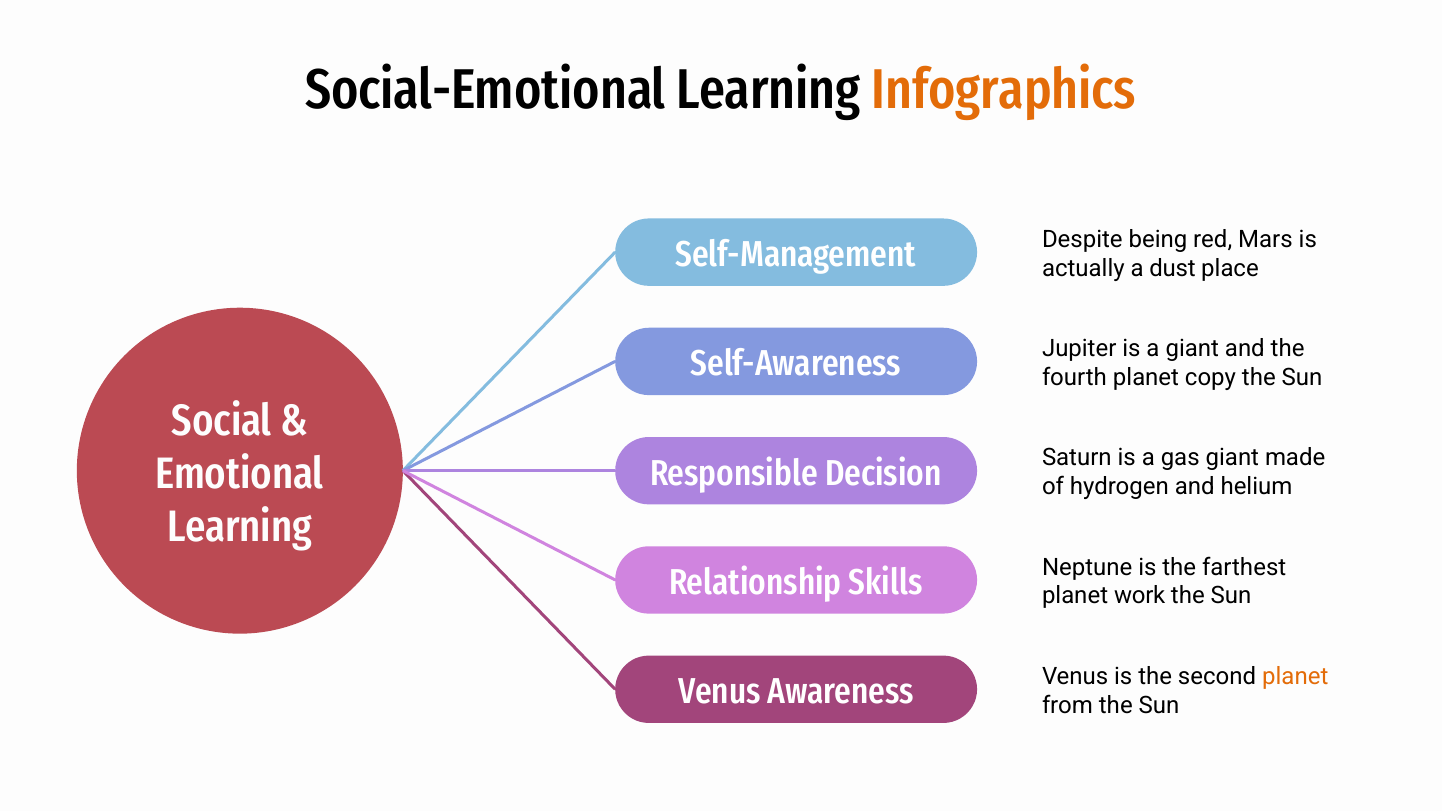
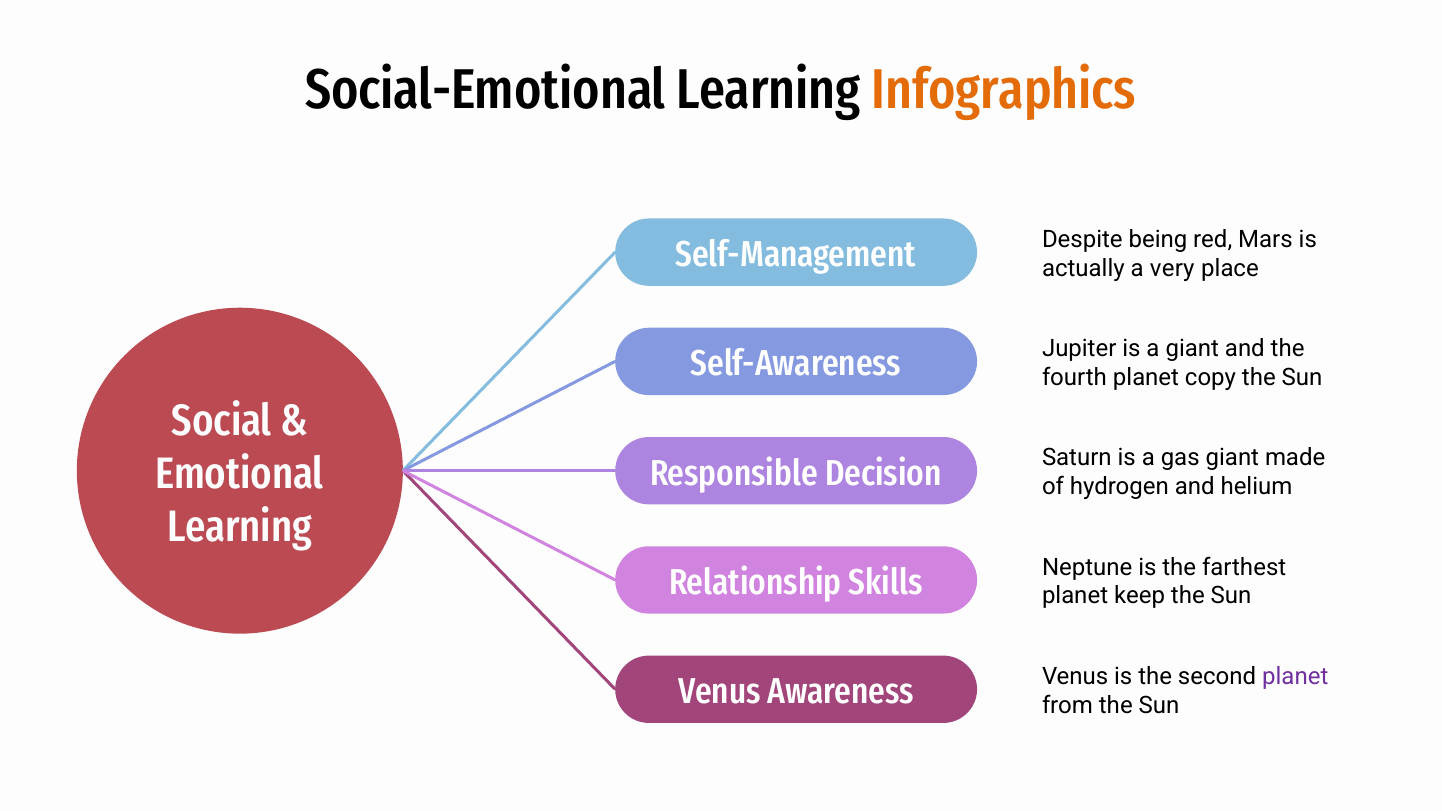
dust: dust -> very
work: work -> keep
planet at (1295, 677) colour: orange -> purple
